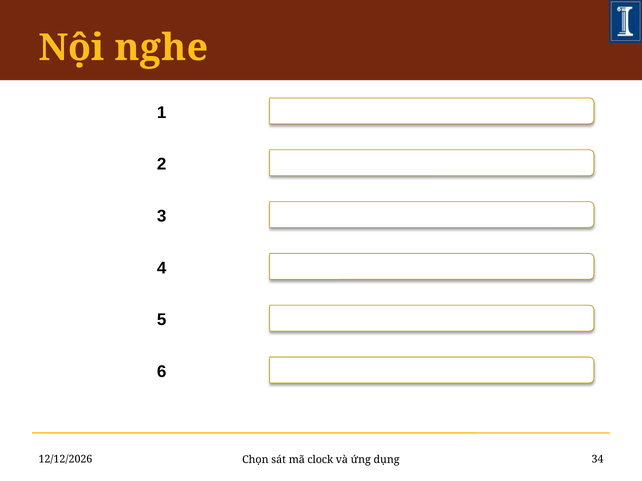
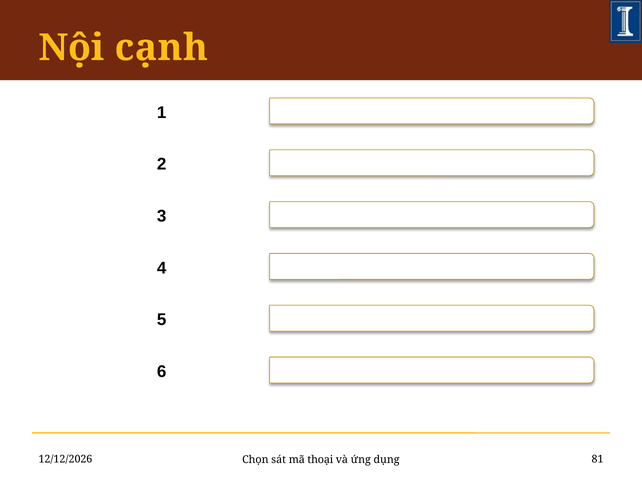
nghe: nghe -> cạnh
clock: clock -> thoại
34: 34 -> 81
